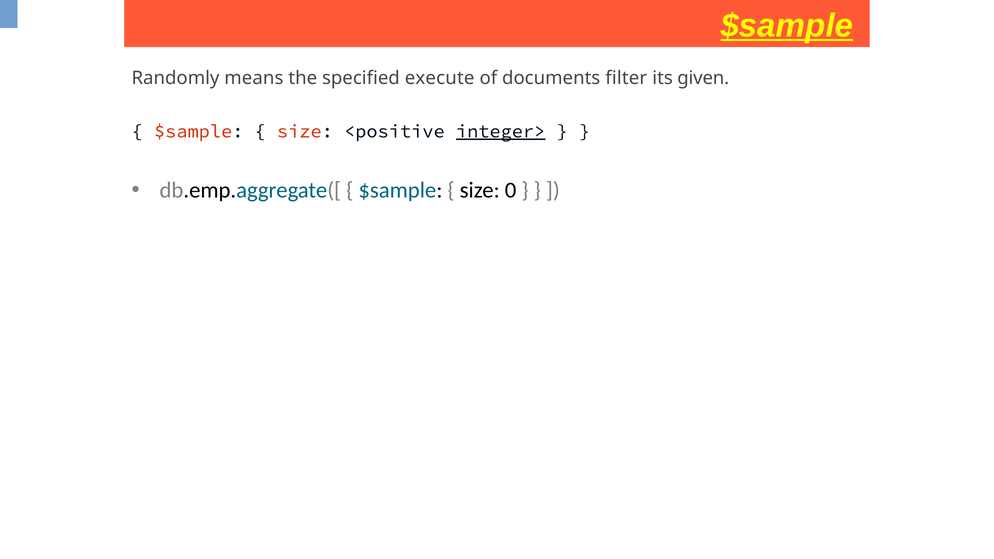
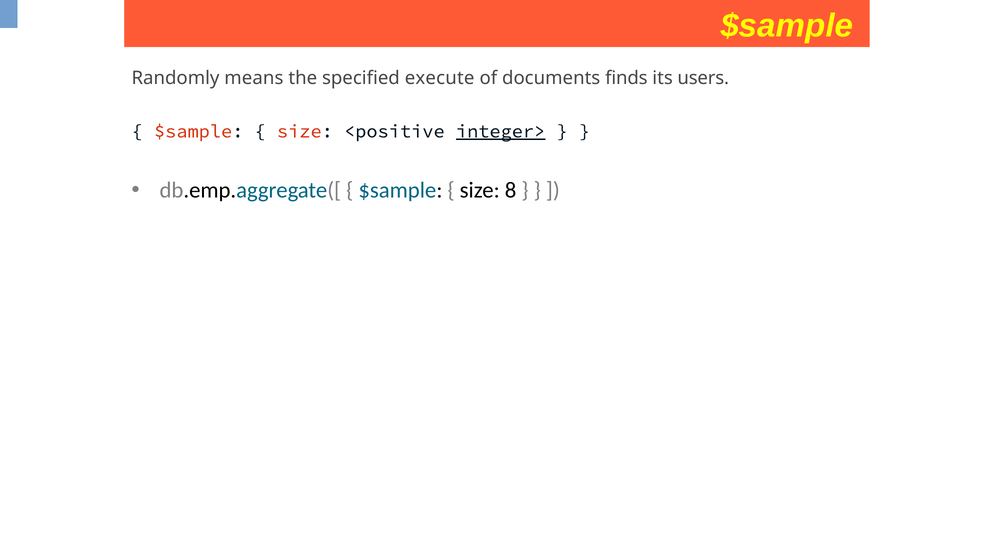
$sample at (787, 26) underline: present -> none
filter: filter -> finds
given: given -> users
0: 0 -> 8
